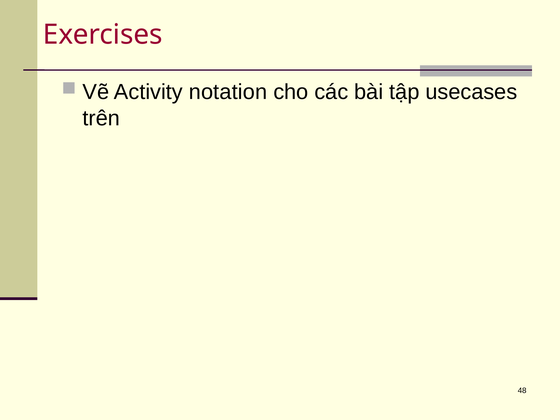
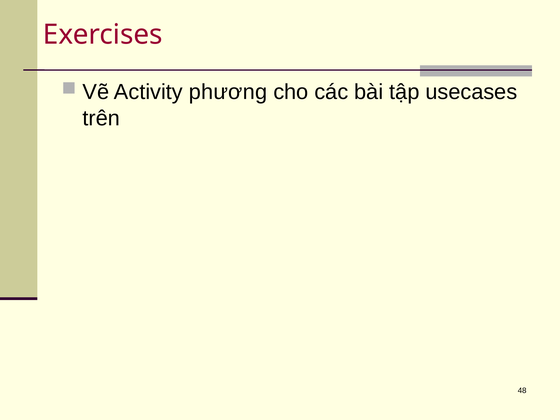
notation: notation -> phương
